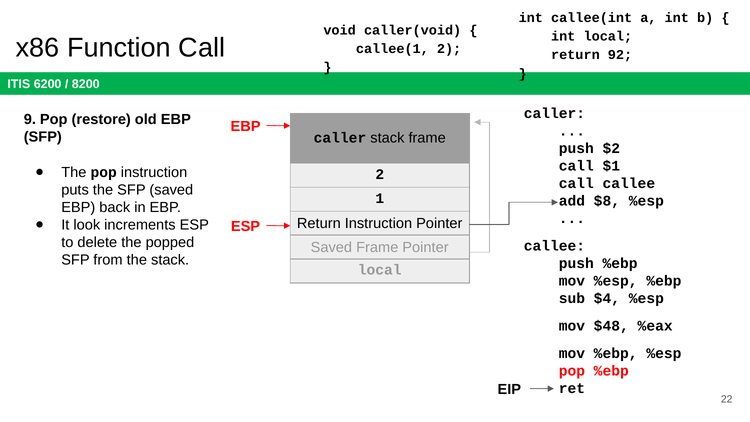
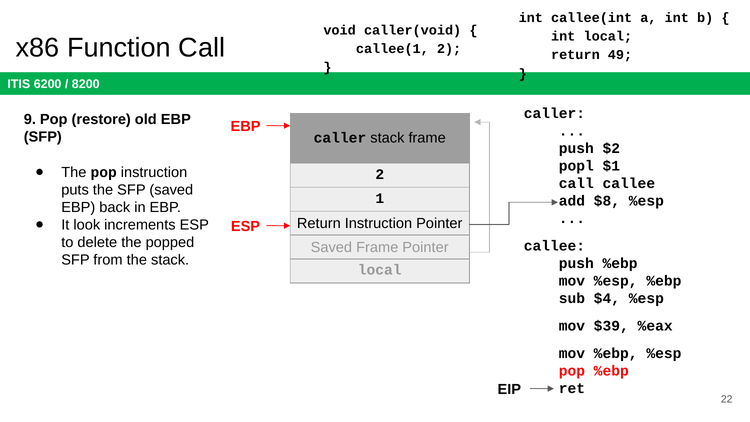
92: 92 -> 49
call at (576, 166): call -> popl
$48: $48 -> $39
